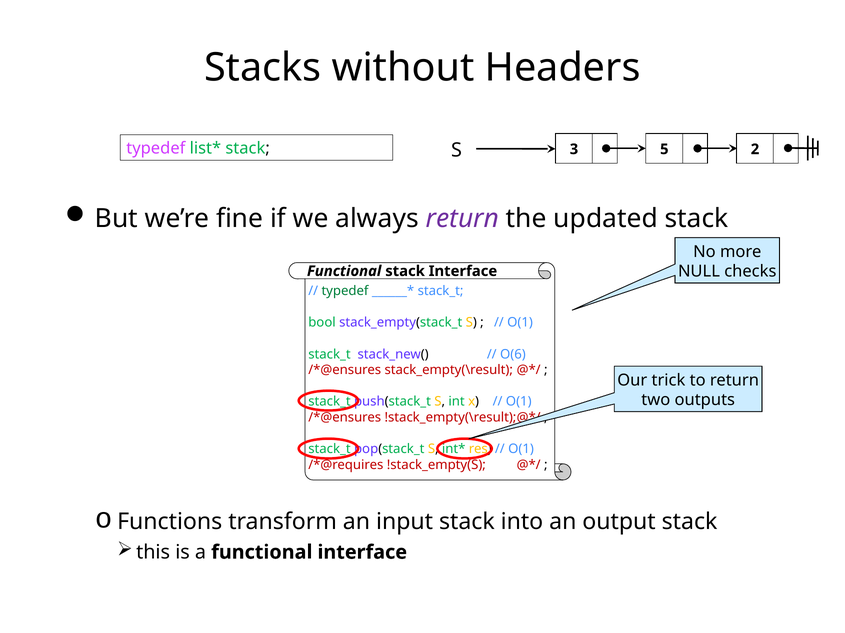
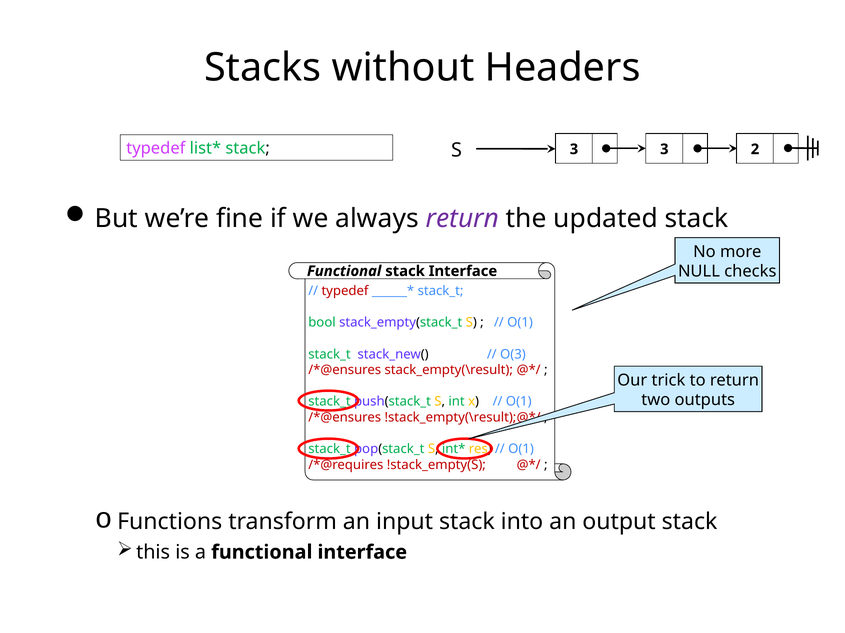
3 5: 5 -> 3
typedef at (345, 291) colour: green -> red
O(6: O(6 -> O(3
